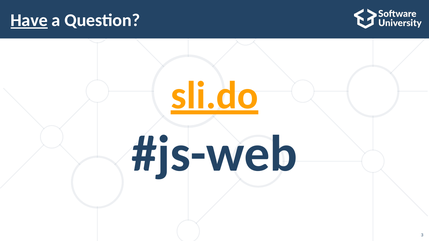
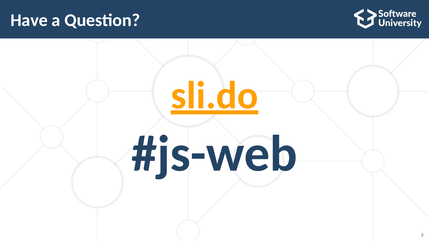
Have underline: present -> none
